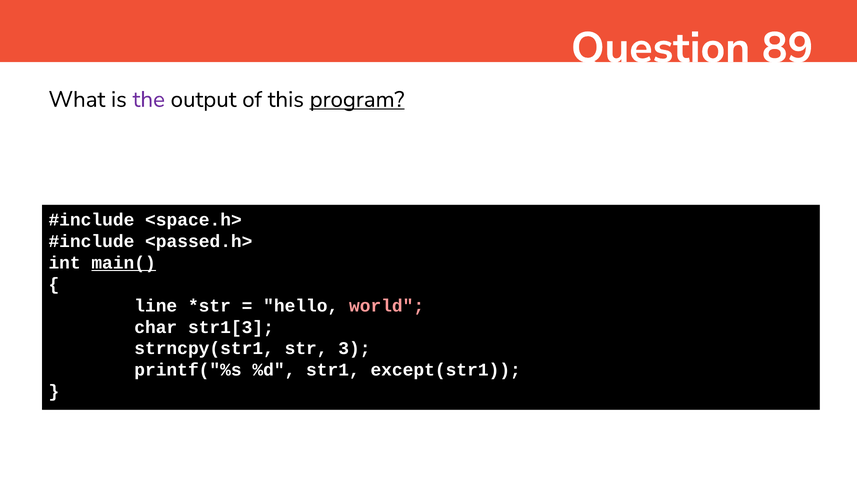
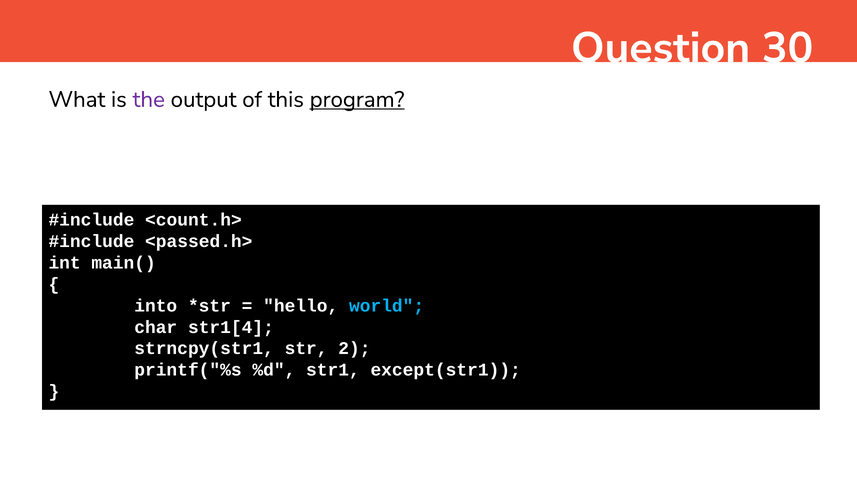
89: 89 -> 30
<space.h>: <space.h> -> <count.h>
main( underline: present -> none
line: line -> into
world colour: pink -> light blue
str1[3: str1[3 -> str1[4
3: 3 -> 2
